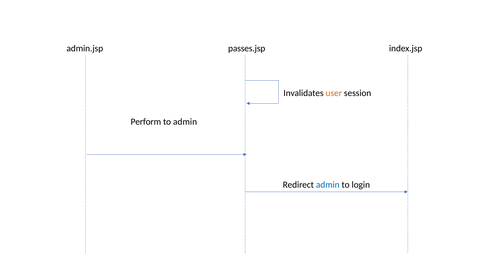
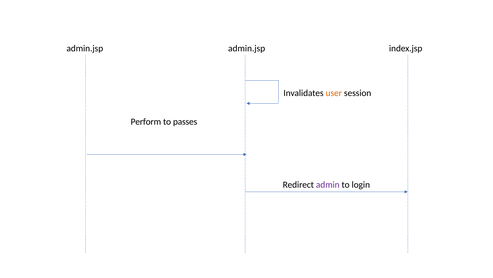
admin.jsp passes.jsp: passes.jsp -> admin.jsp
to admin: admin -> passes
admin at (328, 184) colour: blue -> purple
